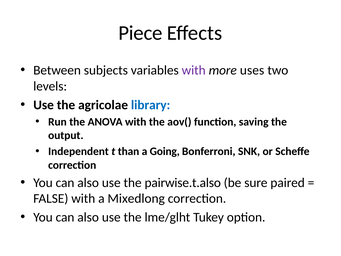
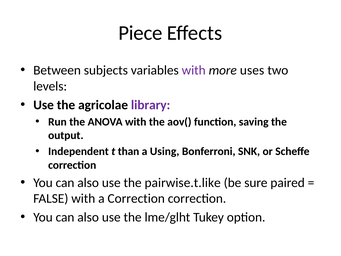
library colour: blue -> purple
Going: Going -> Using
pairwise.t.also: pairwise.t.also -> pairwise.t.like
a Mixedlong: Mixedlong -> Correction
